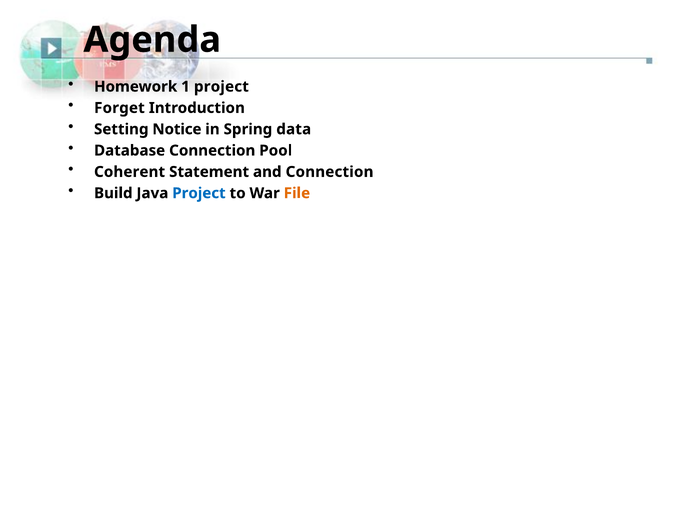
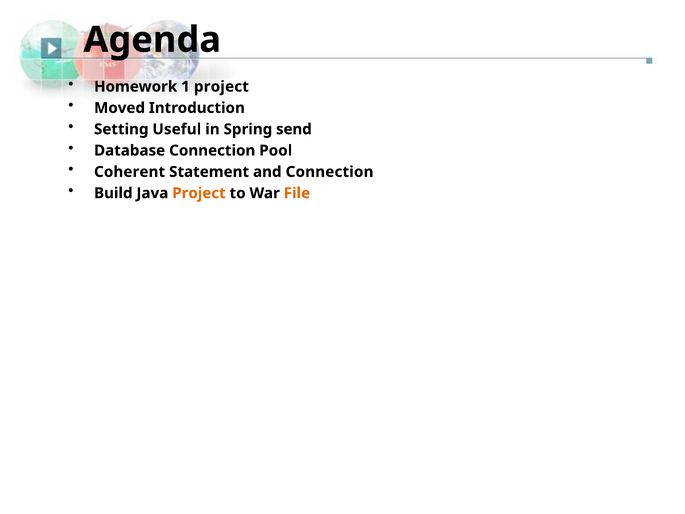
Forget: Forget -> Moved
Notice: Notice -> Useful
data: data -> send
Project at (199, 193) colour: blue -> orange
